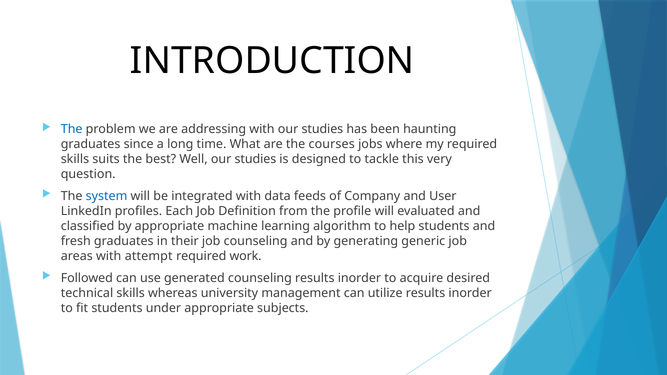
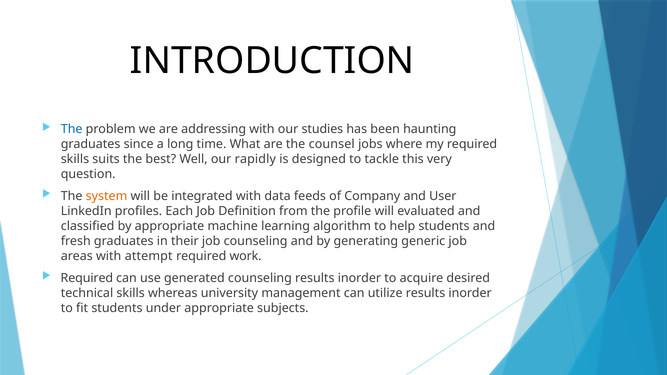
courses: courses -> counsel
Well our studies: studies -> rapidly
system colour: blue -> orange
Followed at (87, 278): Followed -> Required
